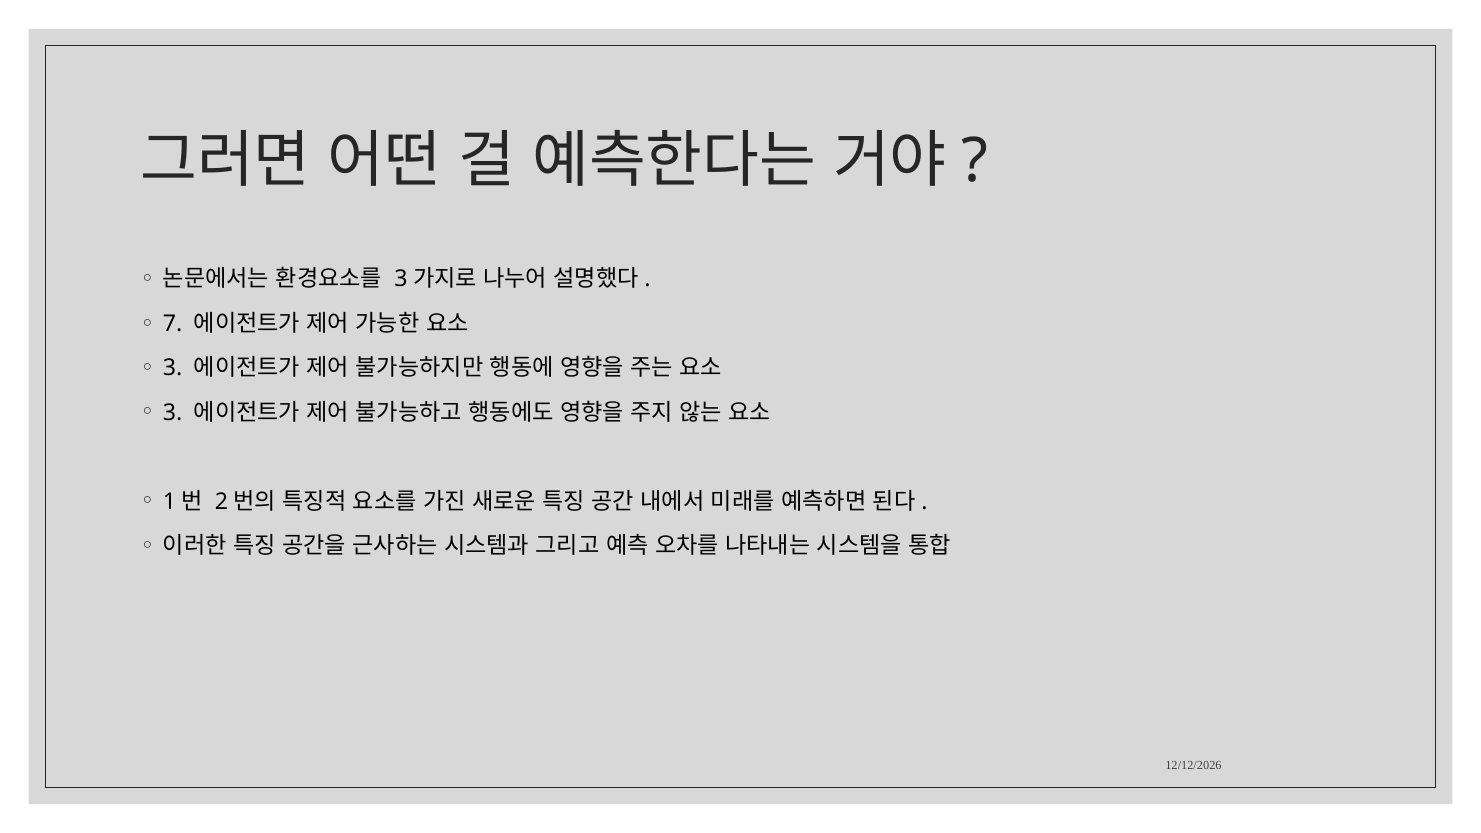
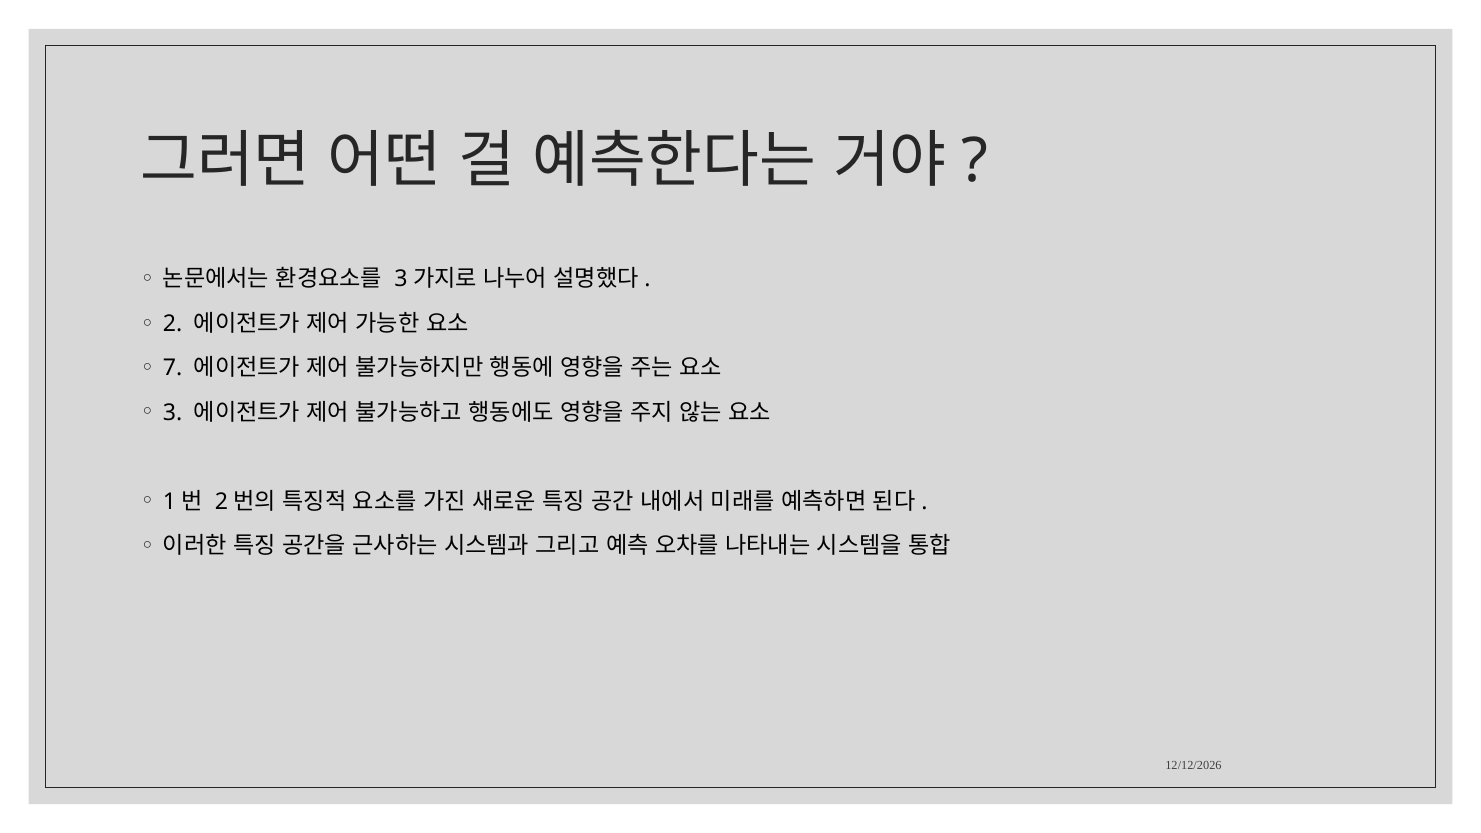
7: 7 -> 2
3 at (173, 368): 3 -> 7
